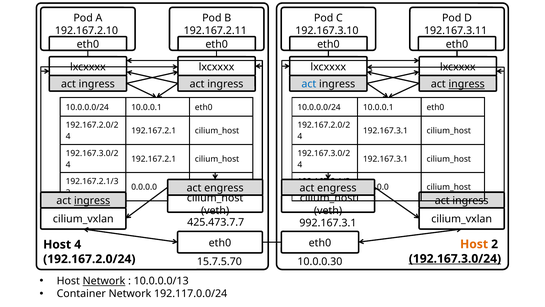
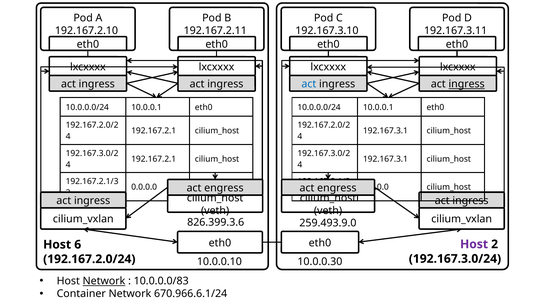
ingress at (92, 200) underline: present -> none
425.473.7.7: 425.473.7.7 -> 826.399.3.6
992.167.3.1: 992.167.3.1 -> 259.493.9.0
Host at (474, 244) colour: orange -> purple
Host 4: 4 -> 6
192.167.3.0/24 underline: present -> none
15.7.5.70: 15.7.5.70 -> 10.0.0.10
10.0.0.0/13: 10.0.0.0/13 -> 10.0.0.0/83
192.117.0.0/24: 192.117.0.0/24 -> 670.966.6.1/24
